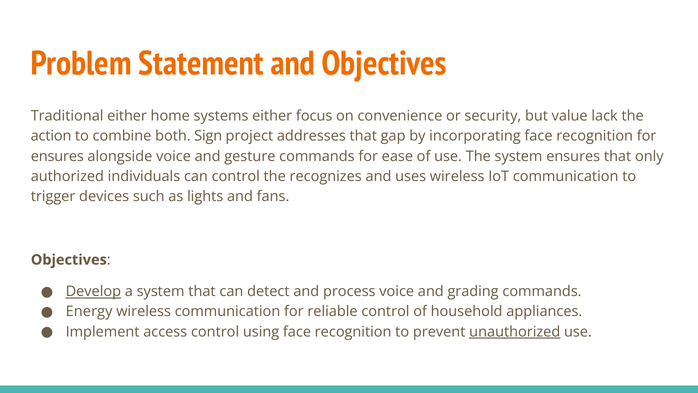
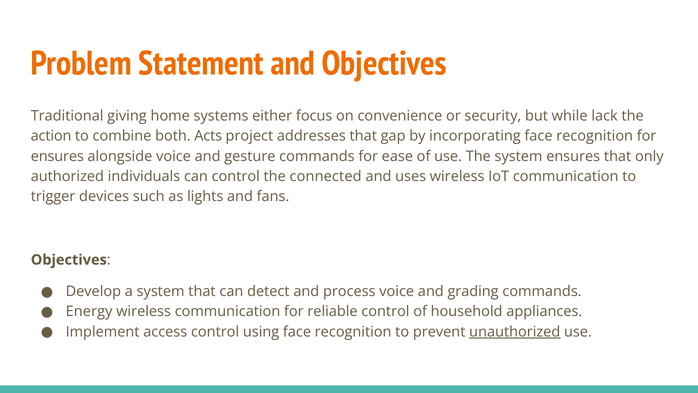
Traditional either: either -> giving
value: value -> while
Sign: Sign -> Acts
recognizes: recognizes -> connected
Develop underline: present -> none
